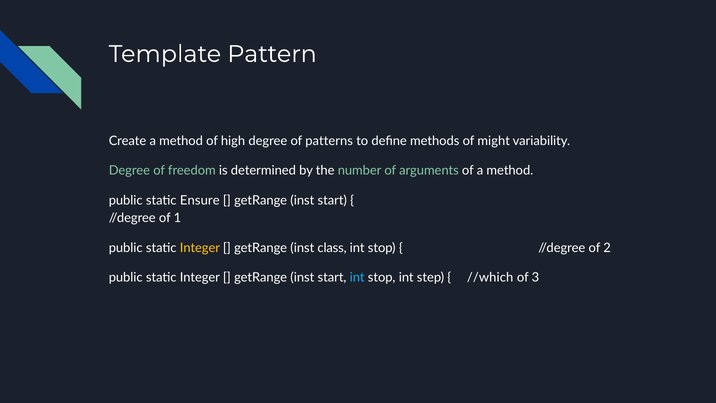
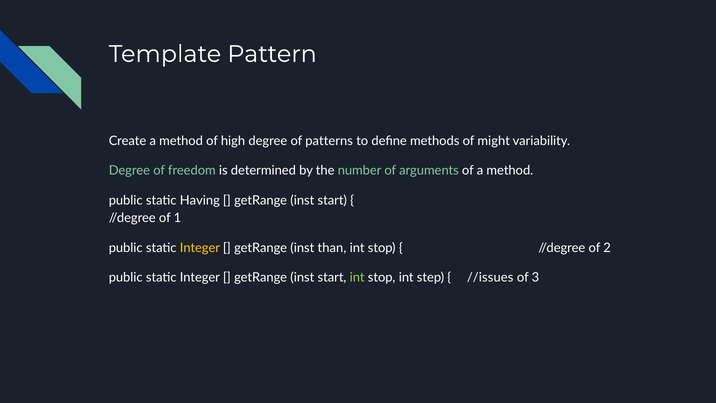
Ensure: Ensure -> Having
class: class -> than
int at (357, 277) colour: light blue -> light green
//which: //which -> //issues
